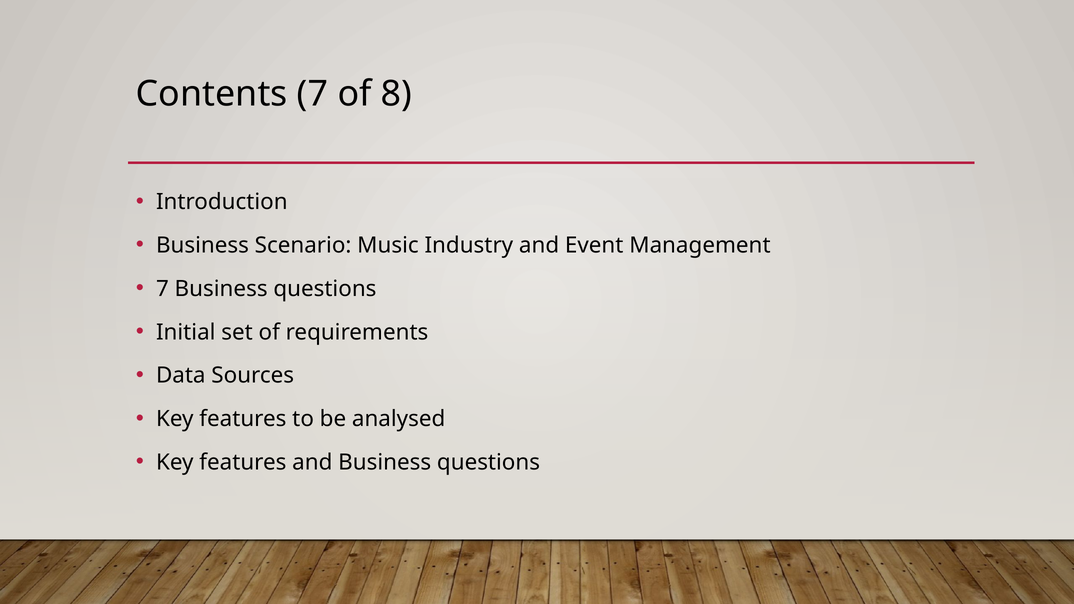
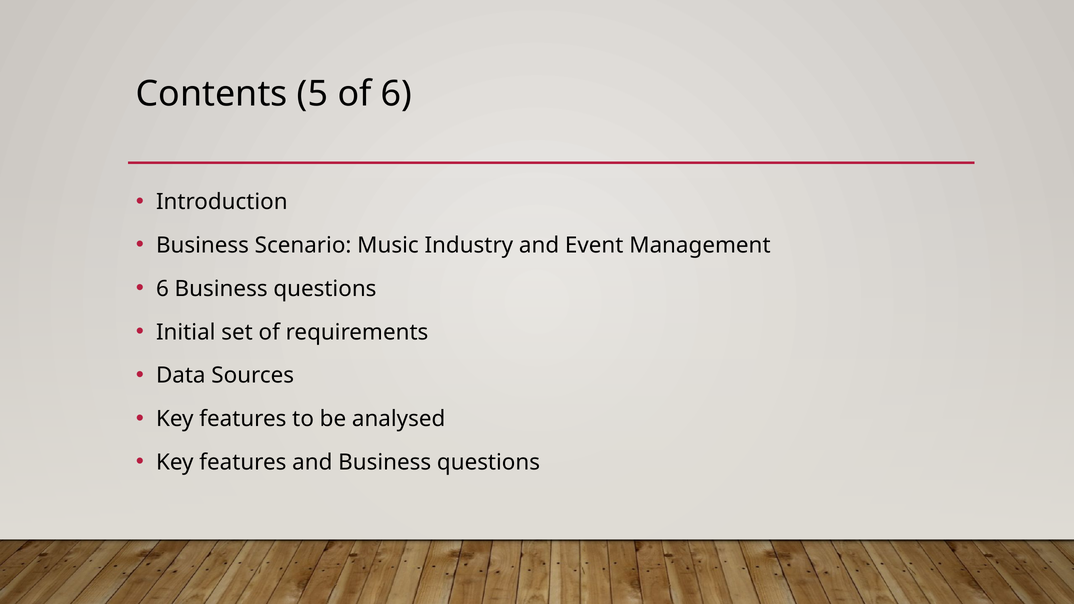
Contents 7: 7 -> 5
of 8: 8 -> 6
7 at (162, 289): 7 -> 6
